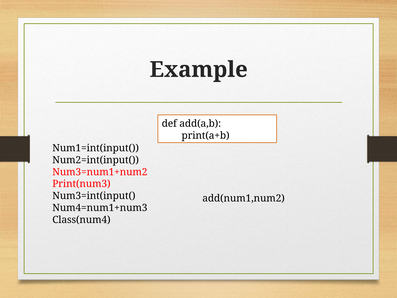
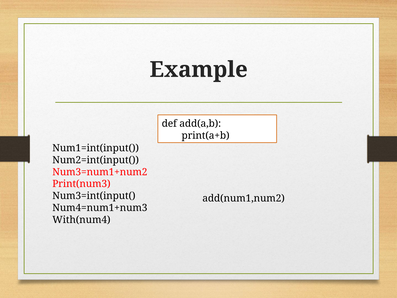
Class(num4: Class(num4 -> With(num4
